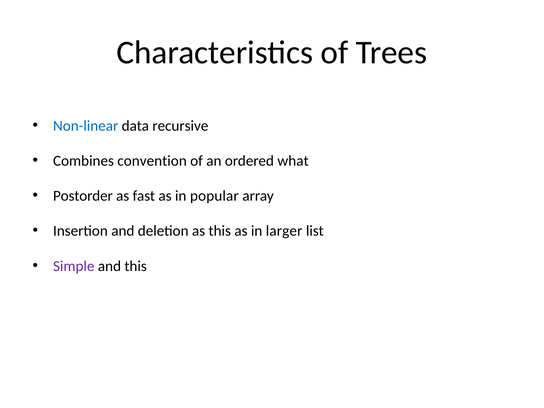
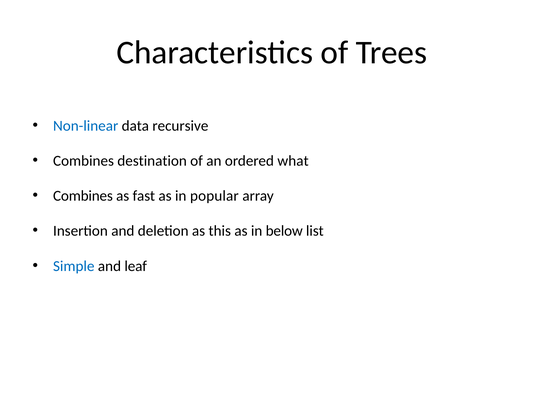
convention: convention -> destination
Postorder at (83, 196): Postorder -> Combines
larger: larger -> below
Simple colour: purple -> blue
and this: this -> leaf
